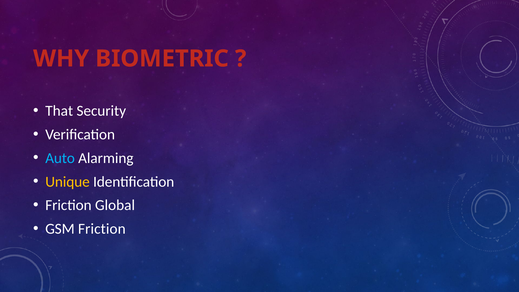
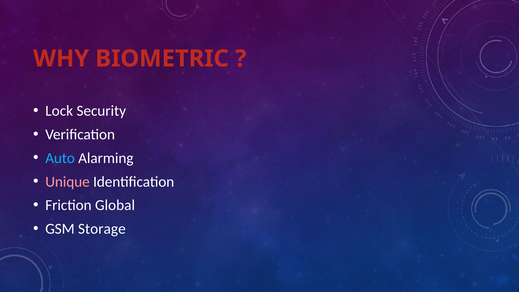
That: That -> Lock
Unique colour: yellow -> pink
GSM Friction: Friction -> Storage
